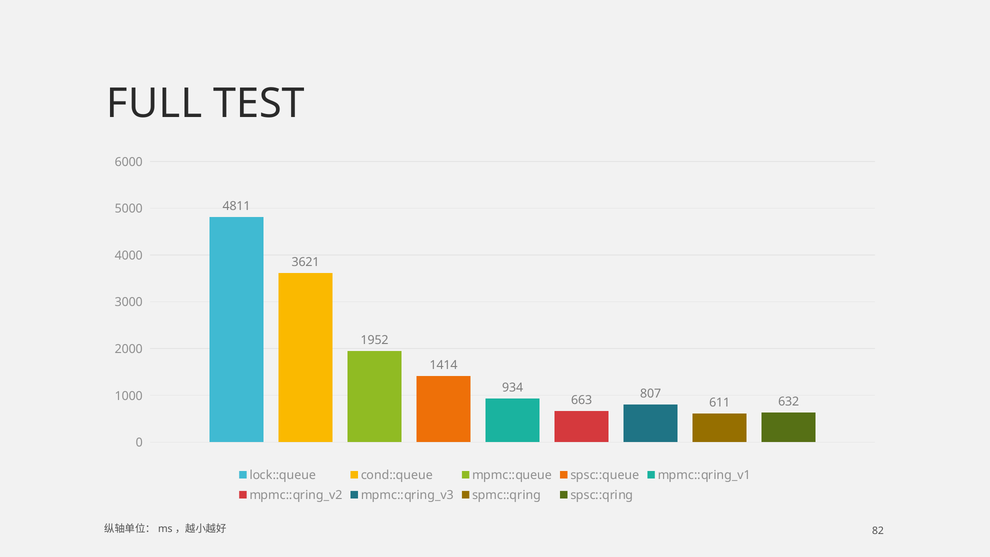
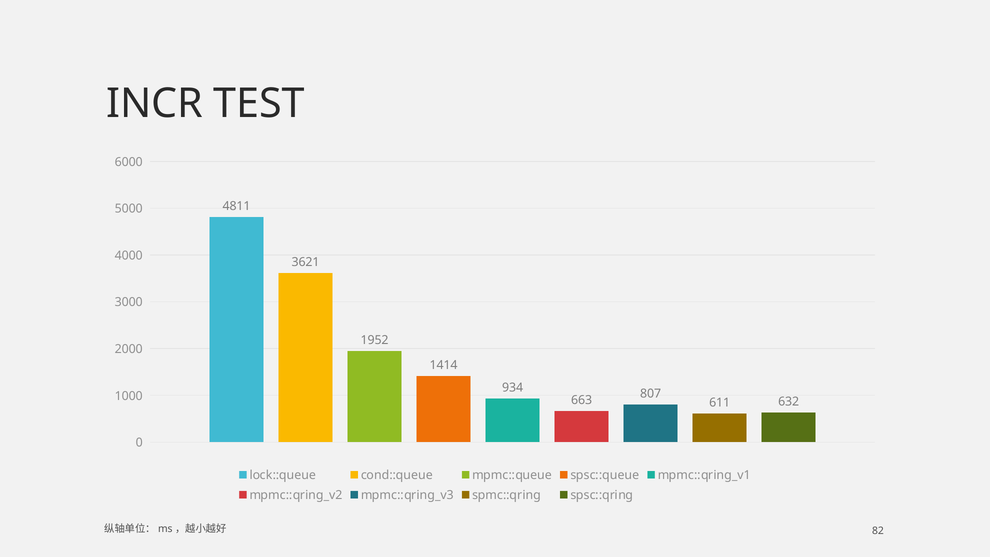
FULL: FULL -> INCR
